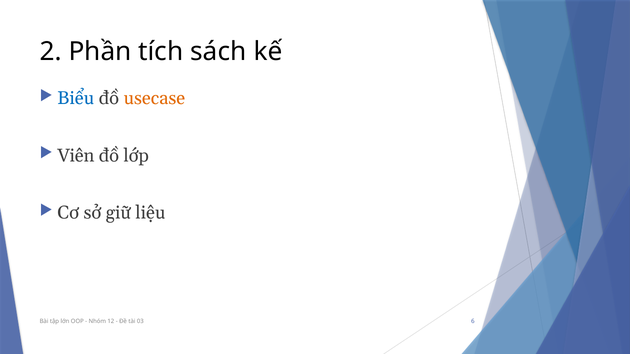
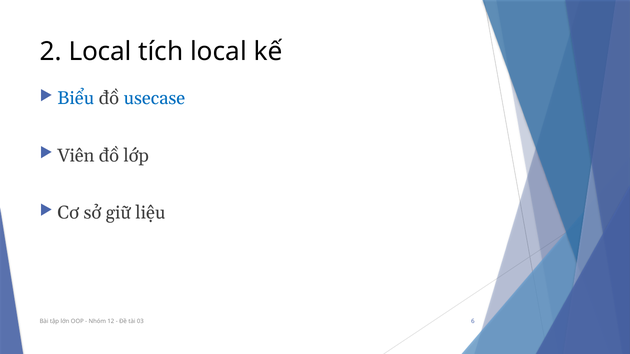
2 Phần: Phần -> Local
tích sách: sách -> local
usecase colour: orange -> blue
